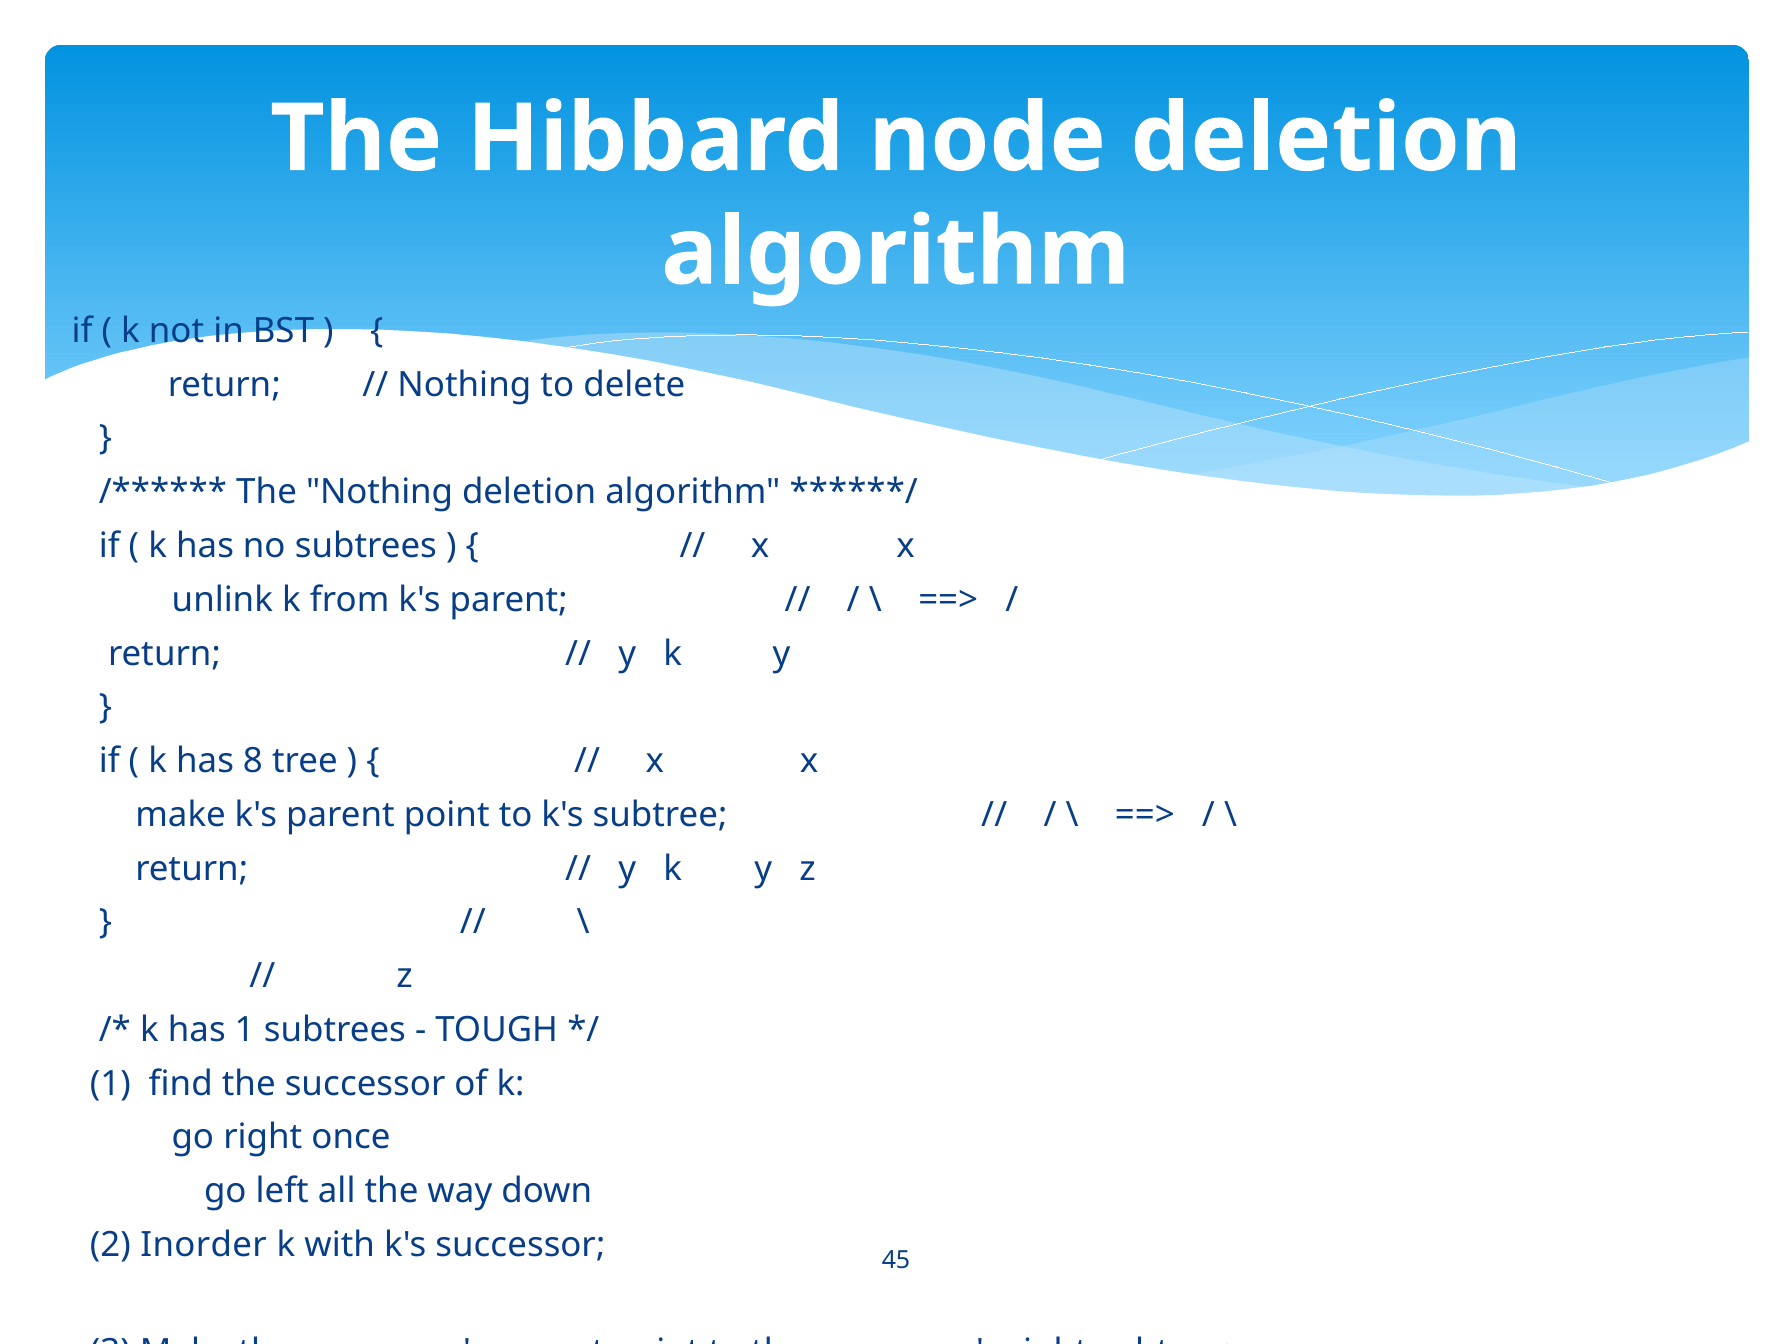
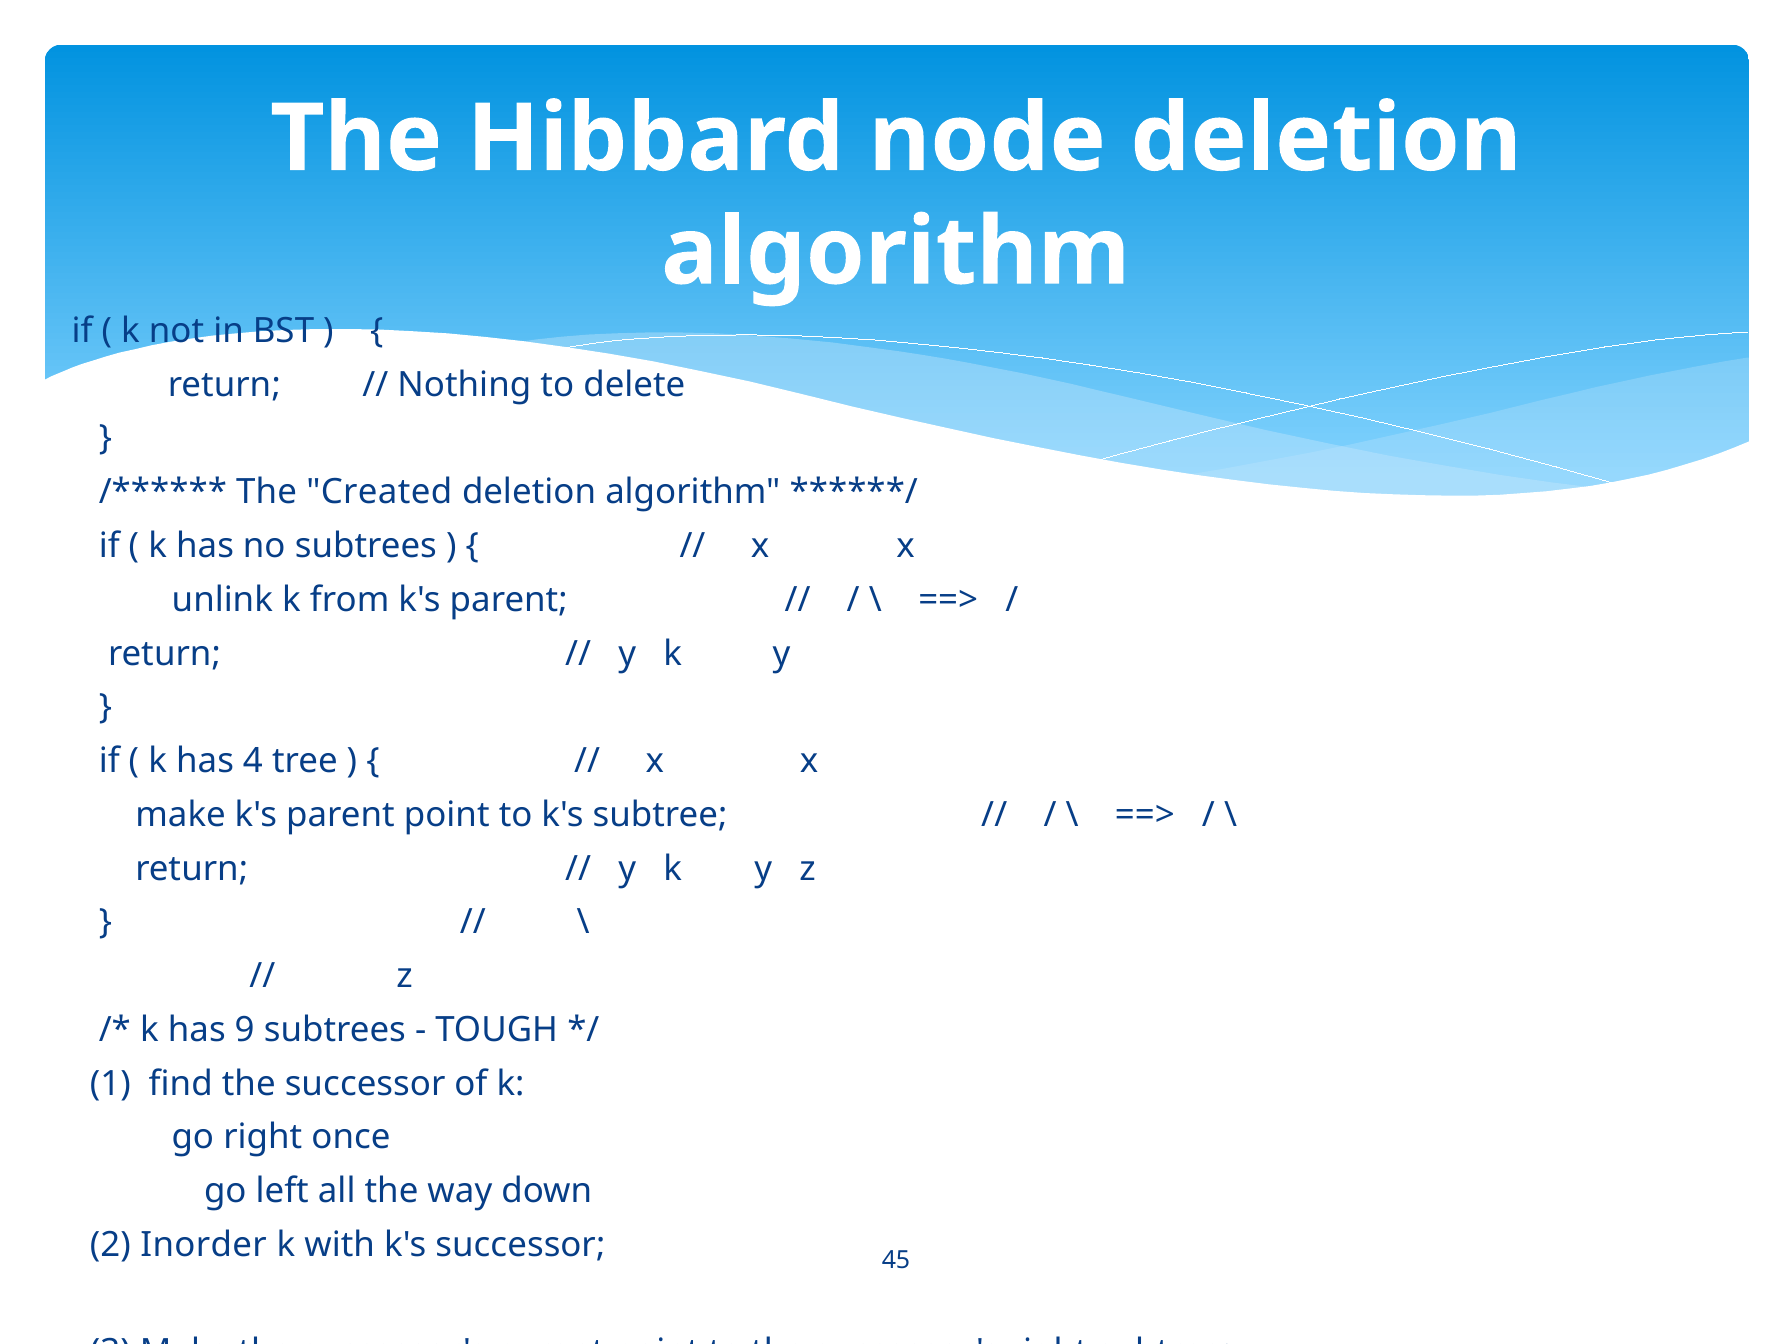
The Nothing: Nothing -> Created
8: 8 -> 4
has 1: 1 -> 9
